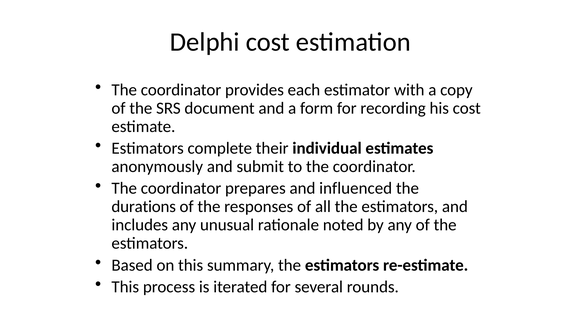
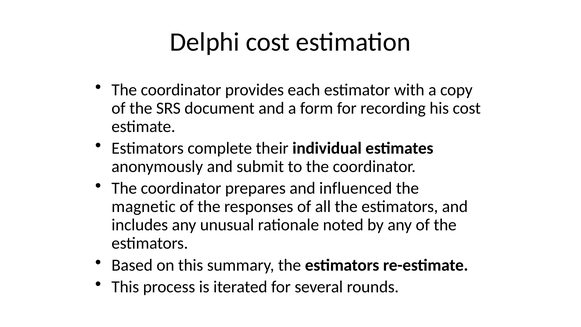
durations: durations -> magnetic
